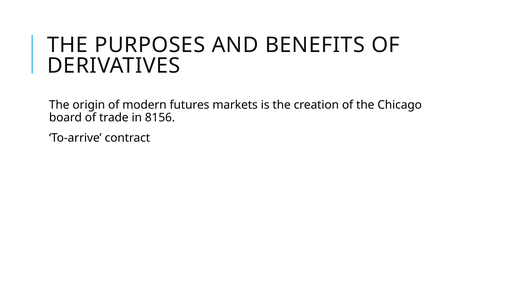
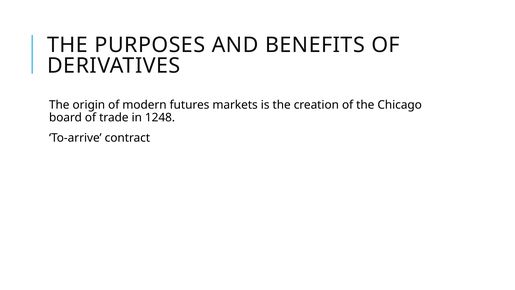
8156: 8156 -> 1248
